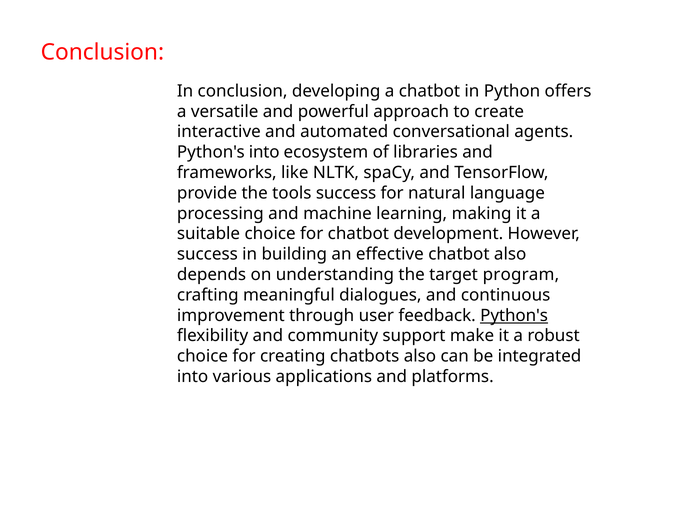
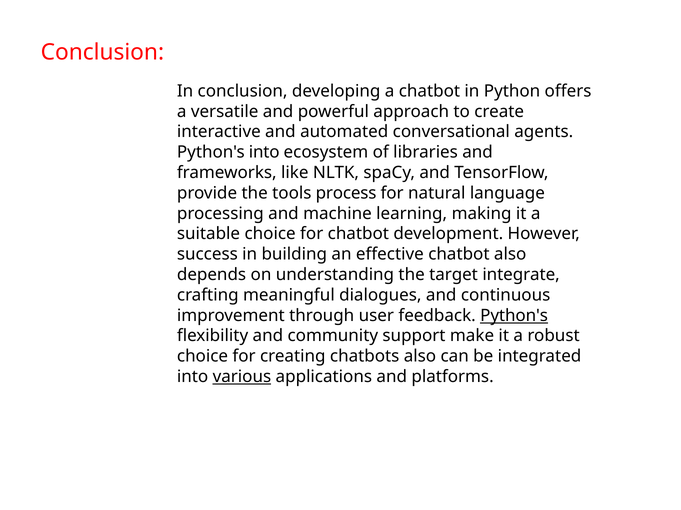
tools success: success -> process
program: program -> integrate
various underline: none -> present
